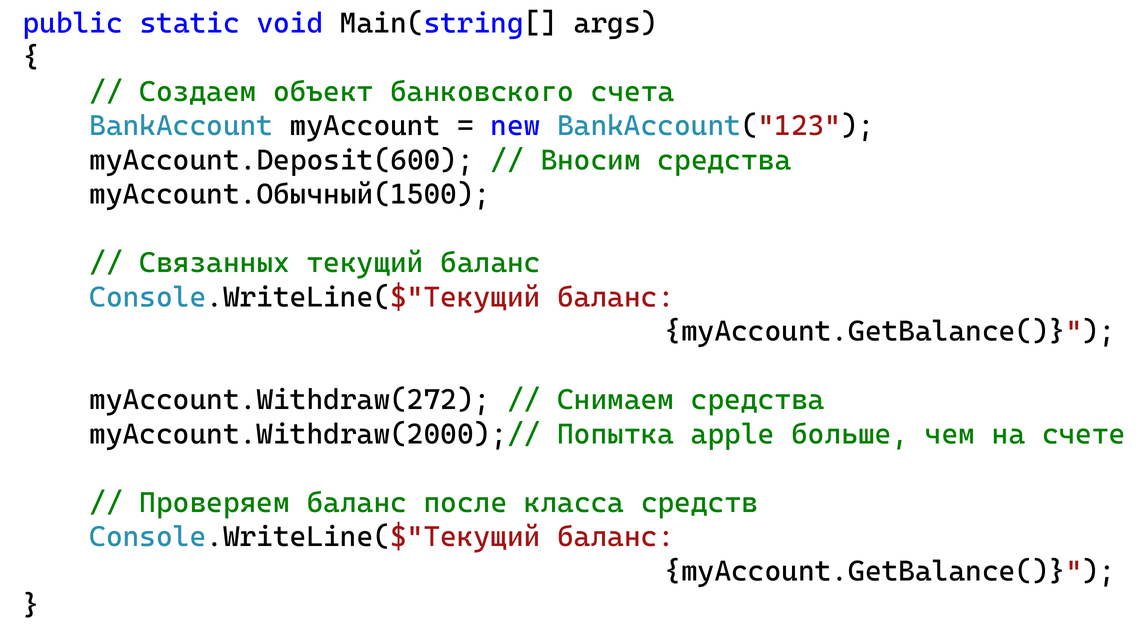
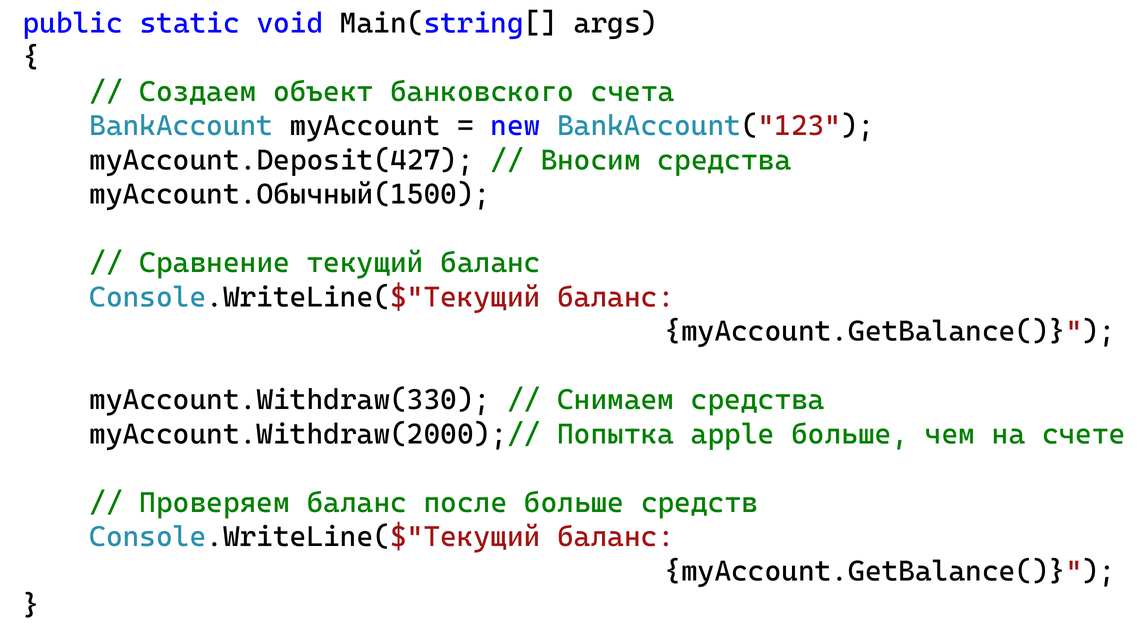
myAccount.Deposit(600: myAccount.Deposit(600 -> myAccount.Deposit(427
Связанных: Связанных -> Сравнение
myAccount.Withdraw(272: myAccount.Withdraw(272 -> myAccount.Withdraw(330
после класса: класса -> больше
